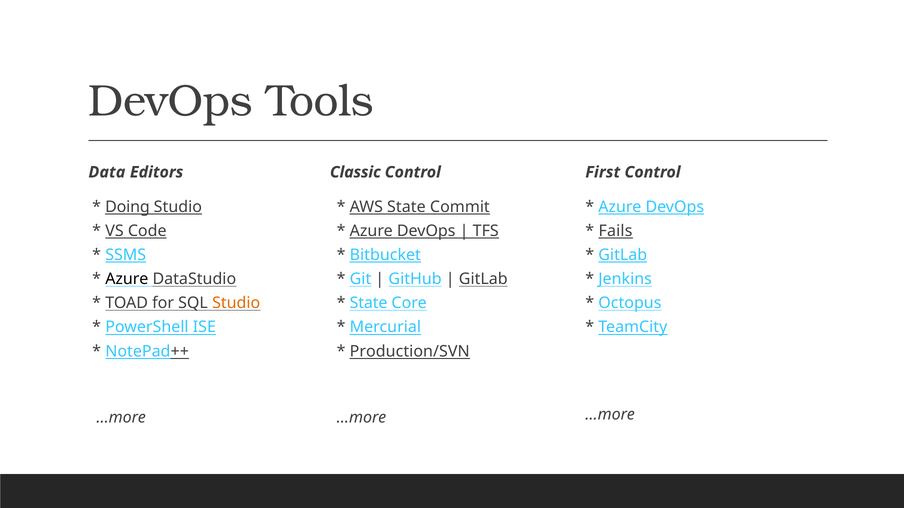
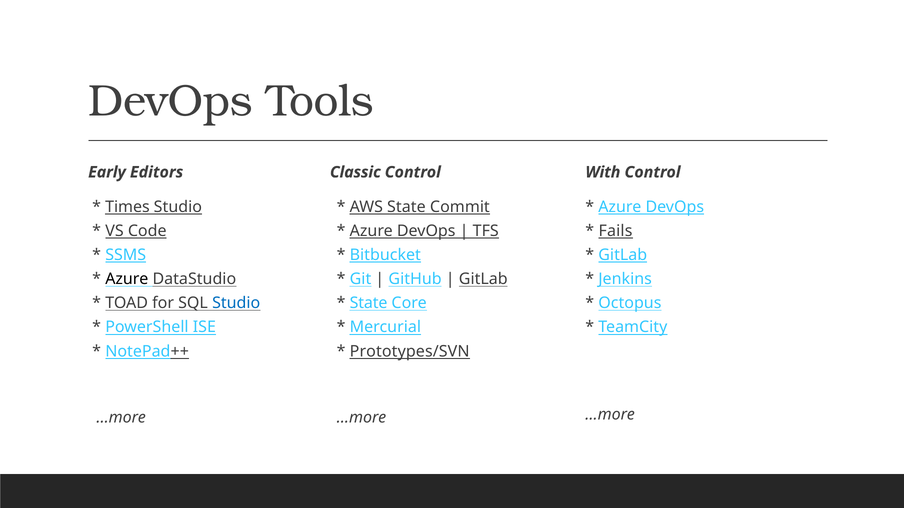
Data: Data -> Early
First: First -> With
Doing: Doing -> Times
Studio at (236, 303) colour: orange -> blue
Production/SVN: Production/SVN -> Prototypes/SVN
